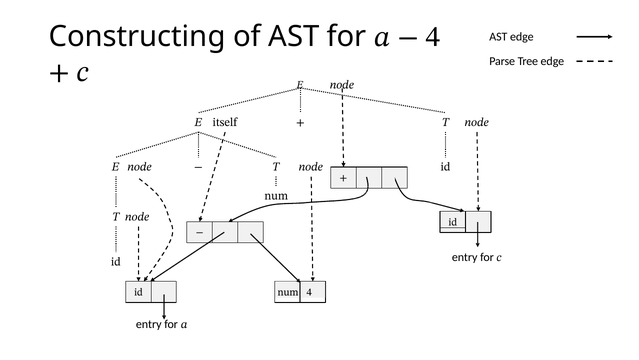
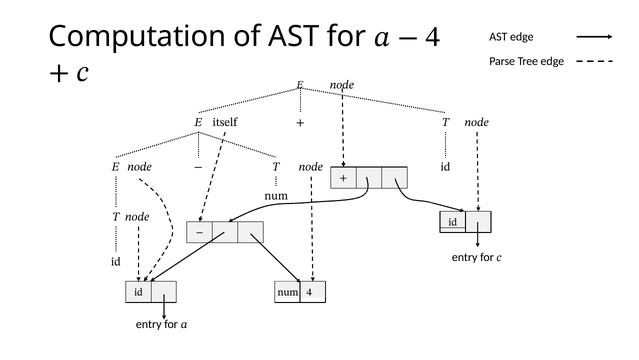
Constructing: Constructing -> Computation
